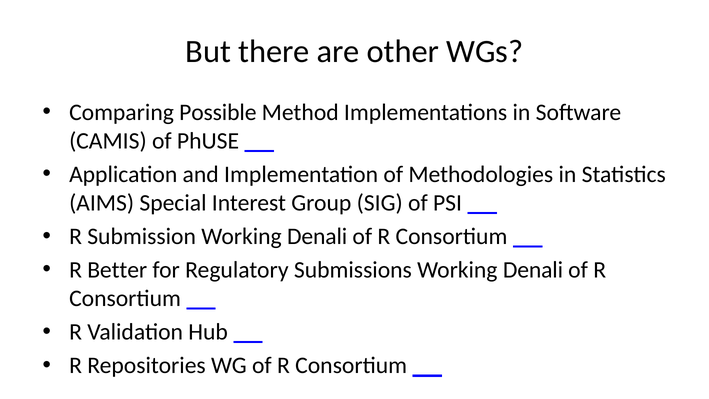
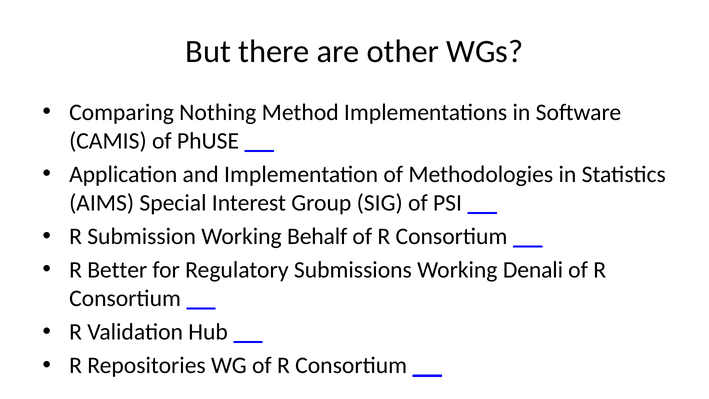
Possible: Possible -> Nothing
Submission Working Denali: Denali -> Behalf
